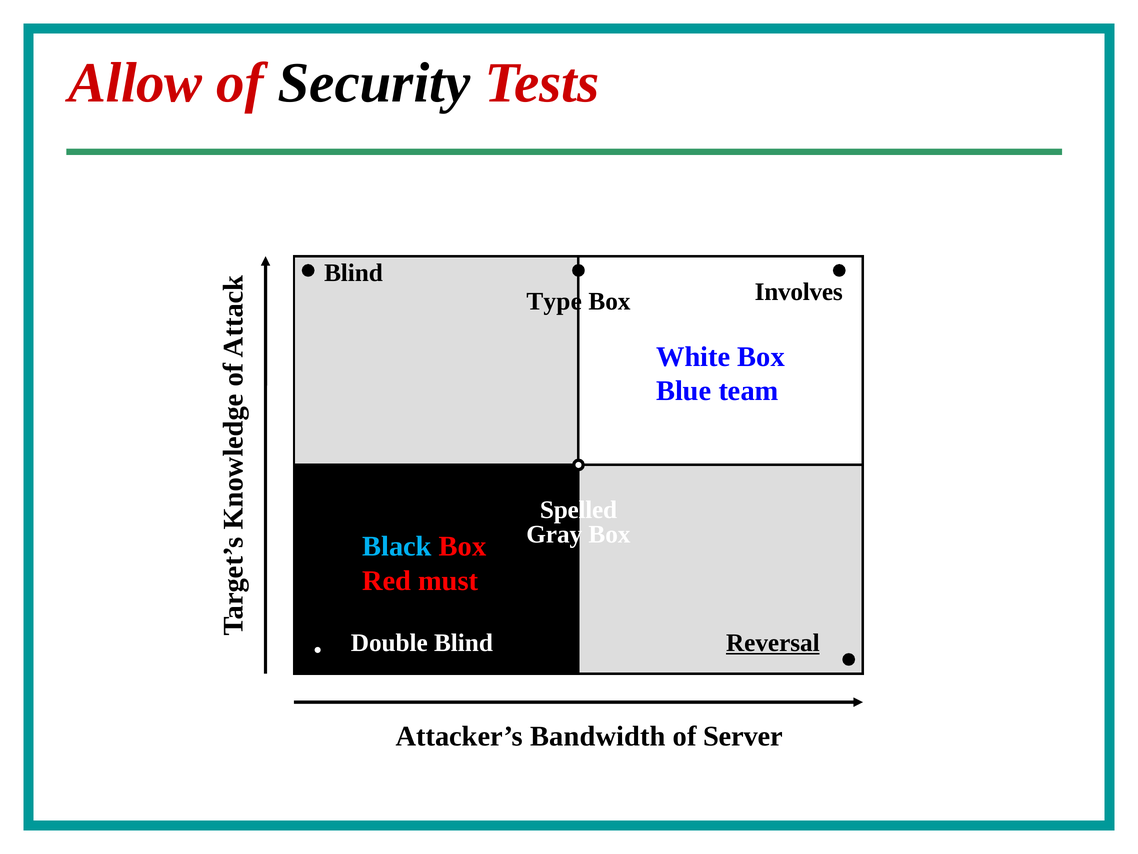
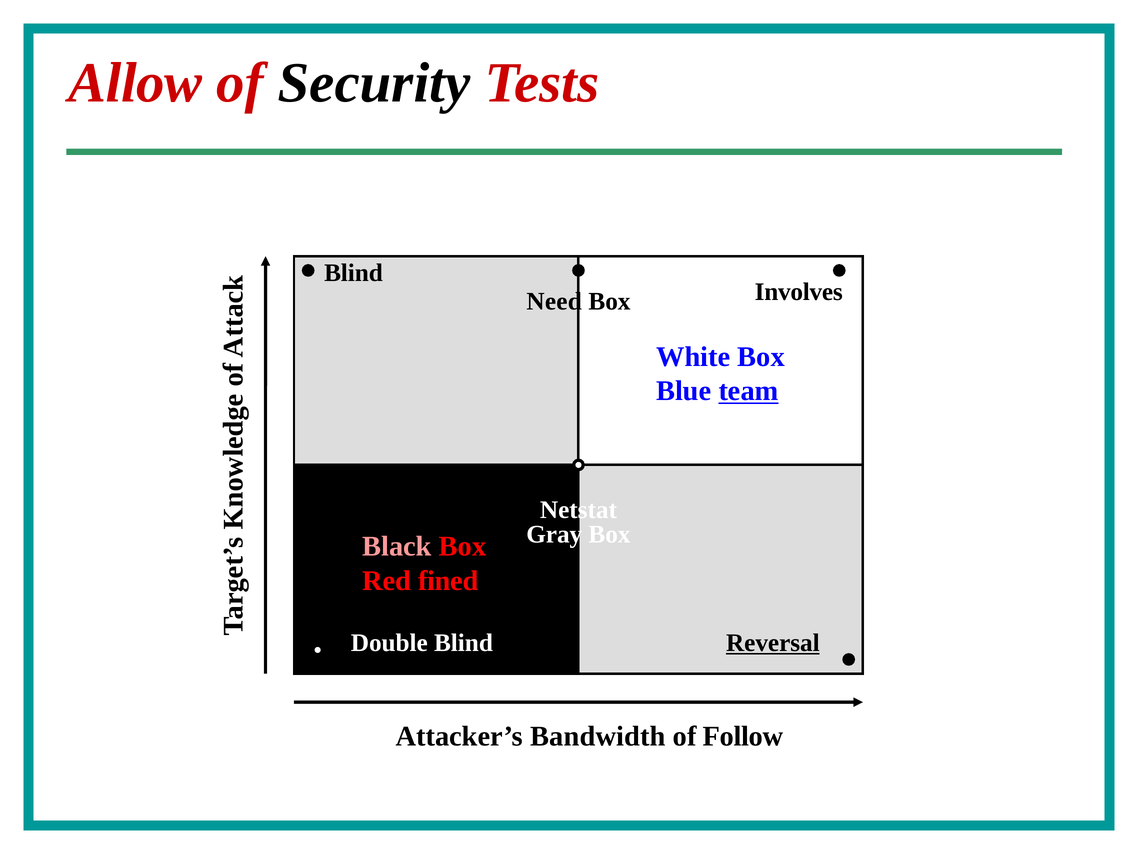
Type: Type -> Need
team underline: none -> present
Spelled: Spelled -> Netstat
Black colour: light blue -> pink
must: must -> fined
Server: Server -> Follow
